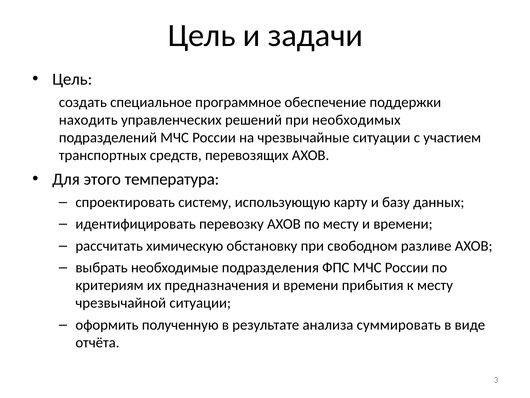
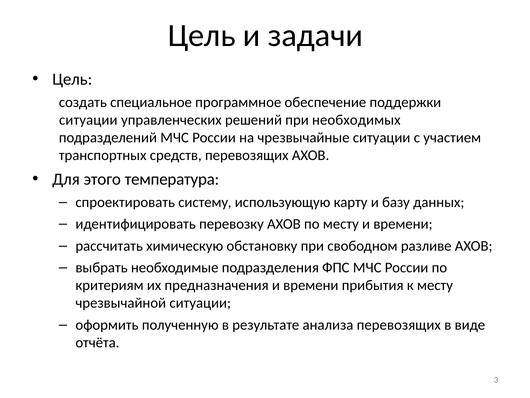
находить at (88, 120): находить -> ситуации
анализа суммировать: суммировать -> перевозящих
